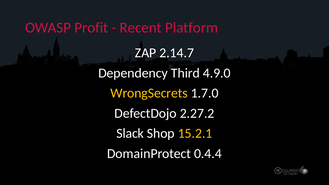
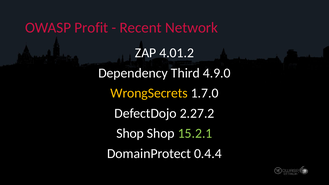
Platform: Platform -> Network
2.14.7: 2.14.7 -> 4.01.2
Slack at (130, 133): Slack -> Shop
15.2.1 colour: yellow -> light green
